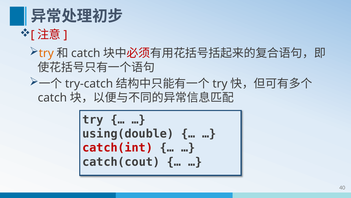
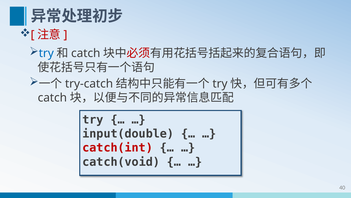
try at (46, 53) colour: orange -> blue
using(double: using(double -> input(double
catch(cout: catch(cout -> catch(void
